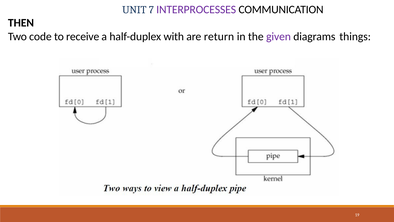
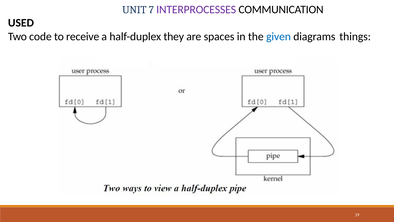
THEN: THEN -> USED
with: with -> they
return: return -> spaces
given colour: purple -> blue
